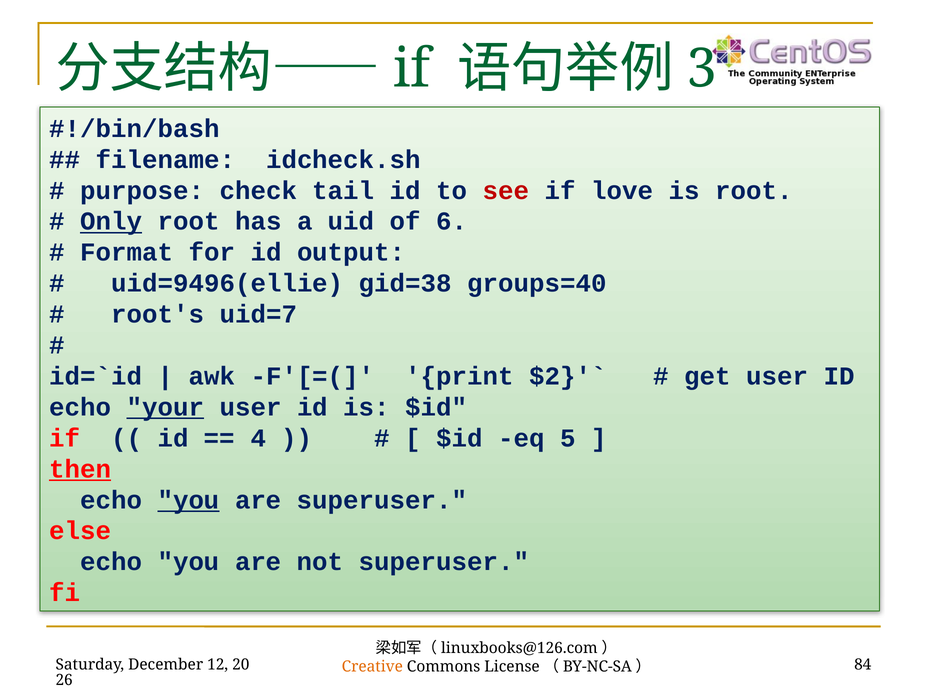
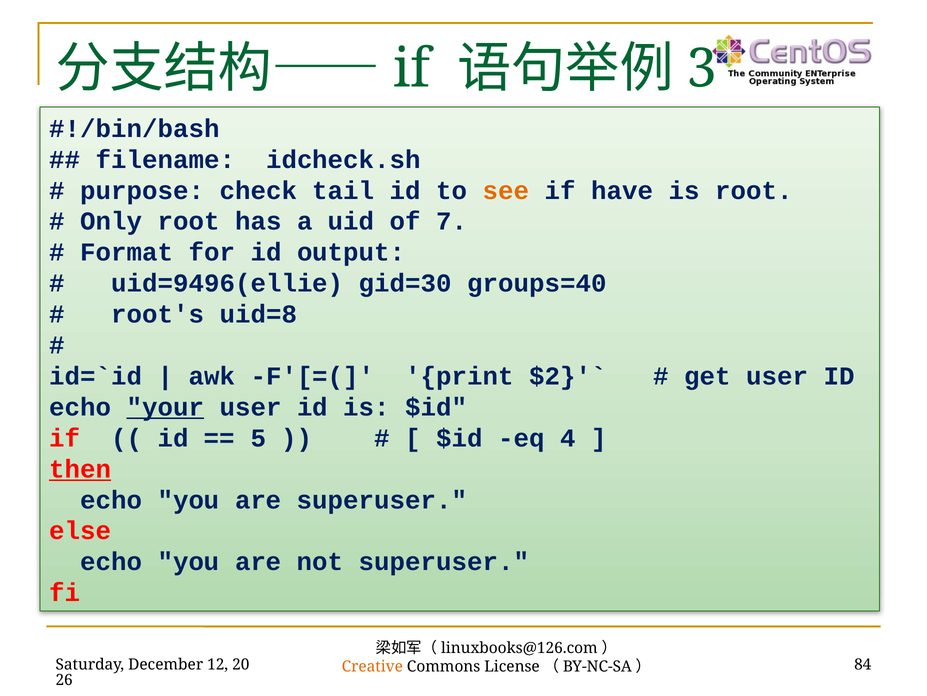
see colour: red -> orange
love: love -> have
Only underline: present -> none
6: 6 -> 7
gid=38: gid=38 -> gid=30
uid=7: uid=7 -> uid=8
4: 4 -> 5
5: 5 -> 4
you at (189, 499) underline: present -> none
